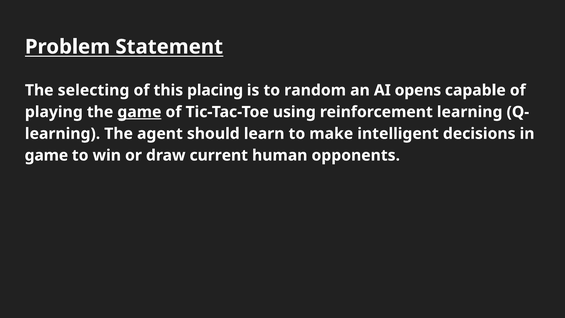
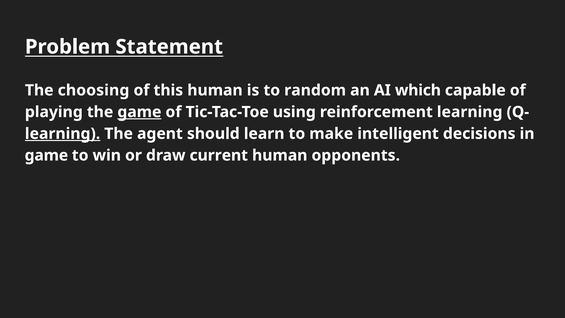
selecting: selecting -> choosing
this placing: placing -> human
opens: opens -> which
learning at (63, 134) underline: none -> present
